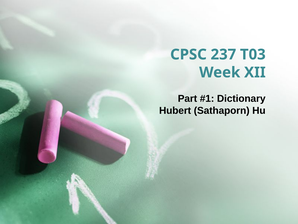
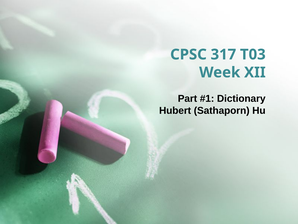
237: 237 -> 317
